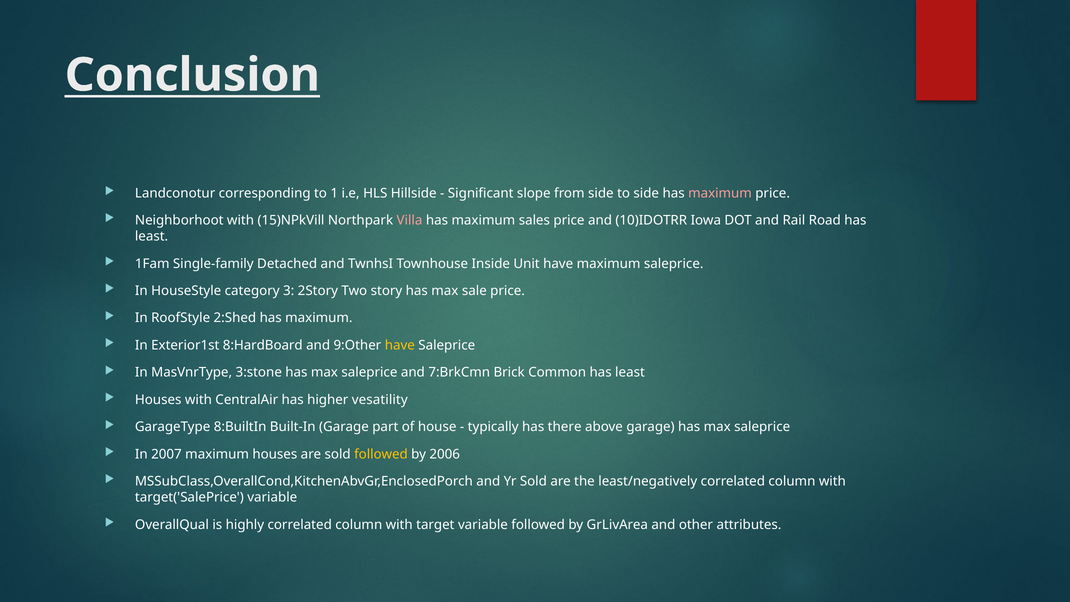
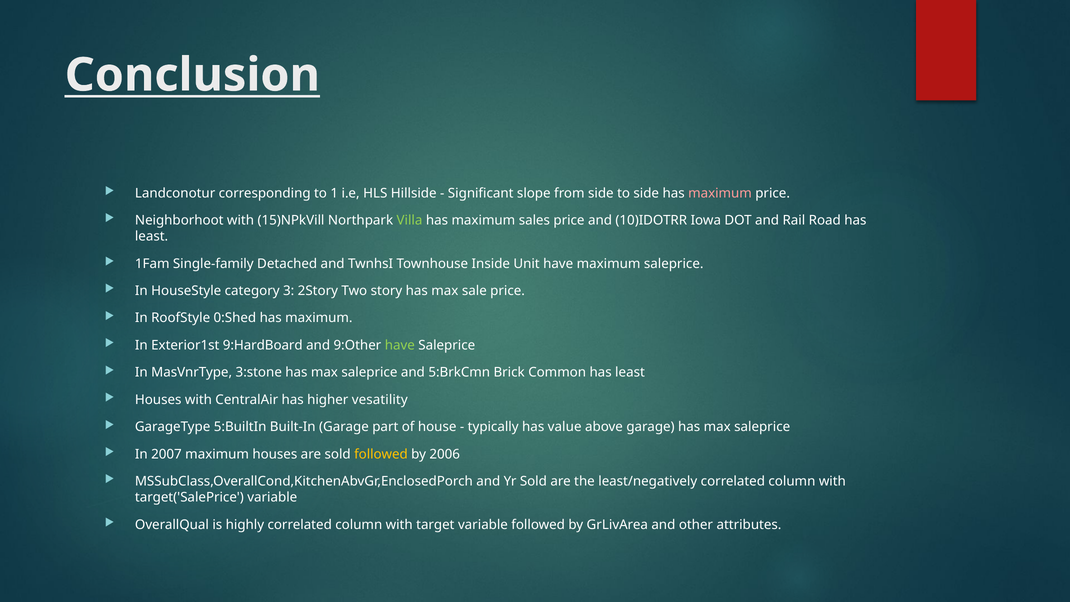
Villa colour: pink -> light green
2:Shed: 2:Shed -> 0:Shed
8:HardBoard: 8:HardBoard -> 9:HardBoard
have at (400, 345) colour: yellow -> light green
7:BrkCmn: 7:BrkCmn -> 5:BrkCmn
8:BuiltIn: 8:BuiltIn -> 5:BuiltIn
there: there -> value
